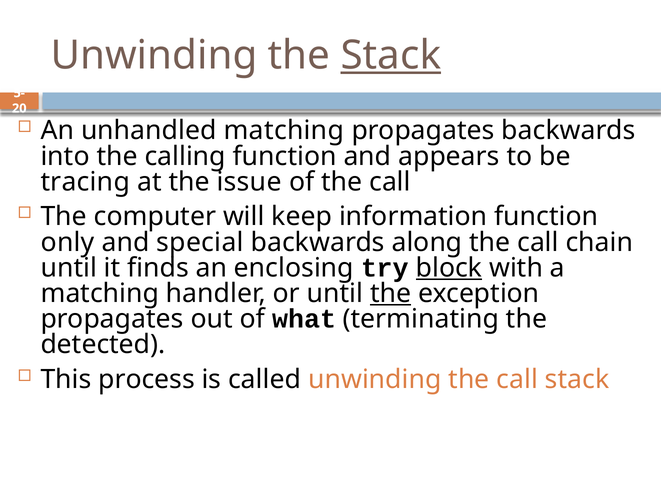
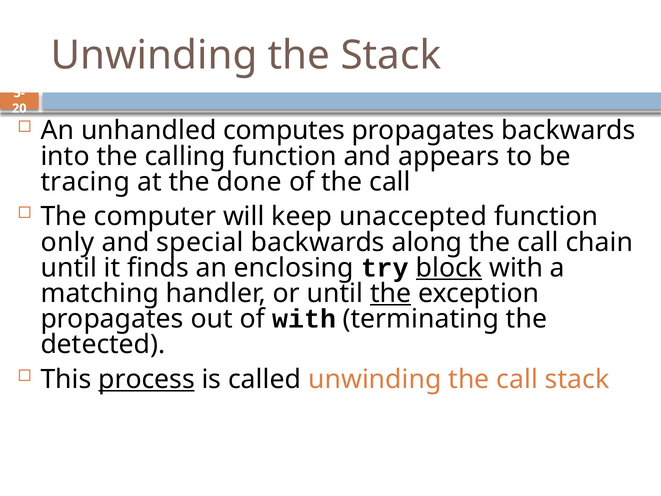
Stack at (391, 55) underline: present -> none
unhandled matching: matching -> computes
issue: issue -> done
information: information -> unaccepted
of what: what -> with
process underline: none -> present
